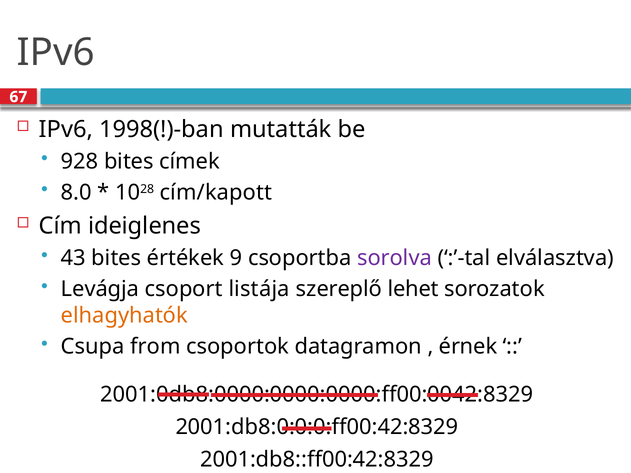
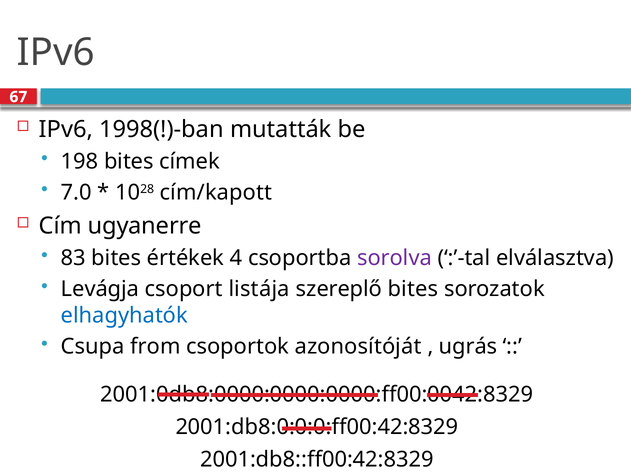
928: 928 -> 198
8.0: 8.0 -> 7.0
ideiglenes: ideiglenes -> ugyanerre
43: 43 -> 83
9: 9 -> 4
szereplő lehet: lehet -> bites
elhagyhatók colour: orange -> blue
datagramon: datagramon -> azonosítóját
érnek: érnek -> ugrás
